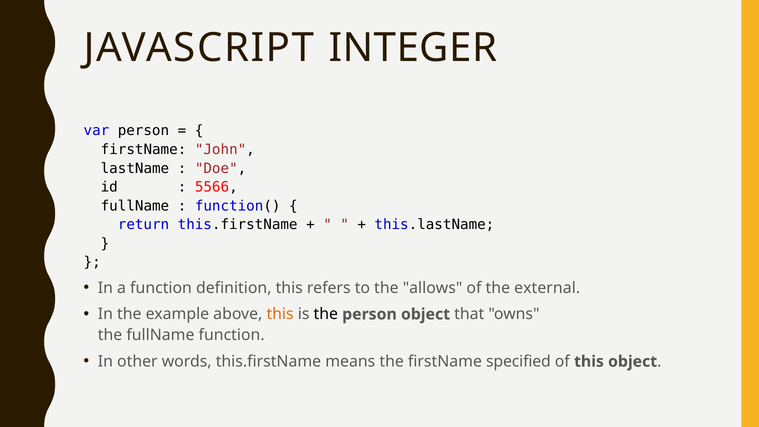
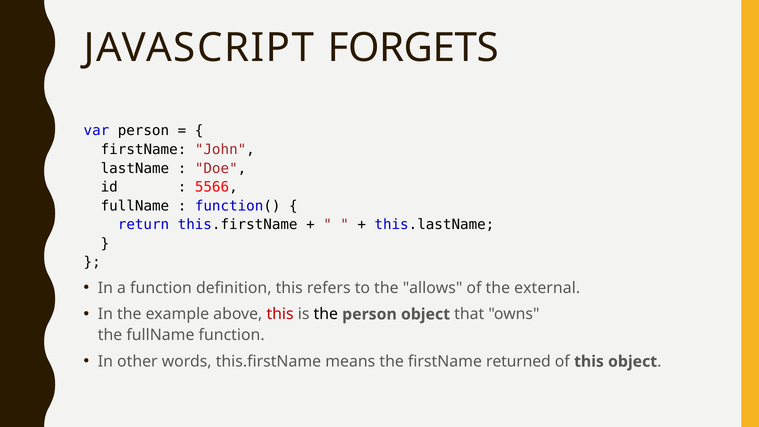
INTEGER: INTEGER -> FORGETS
this at (280, 314) colour: orange -> red
specified: specified -> returned
